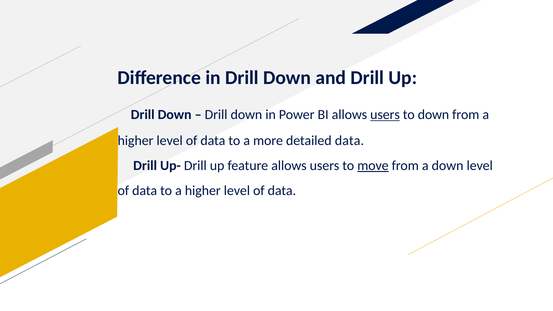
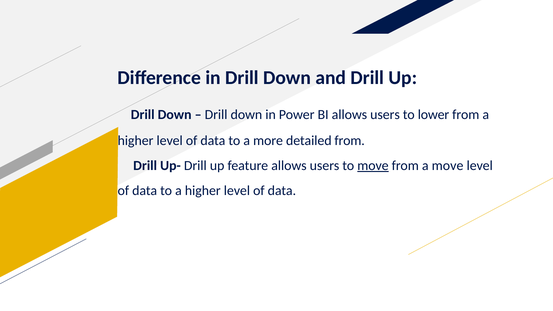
users at (385, 115) underline: present -> none
to down: down -> lower
detailed data: data -> from
a down: down -> move
